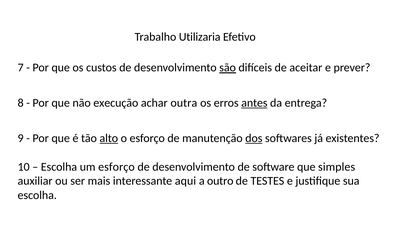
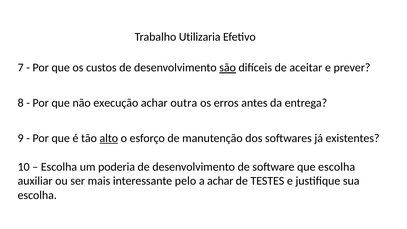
antes underline: present -> none
dos underline: present -> none
um esforço: esforço -> poderia
que simples: simples -> escolha
aqui: aqui -> pelo
a outro: outro -> achar
